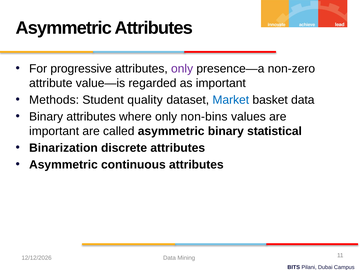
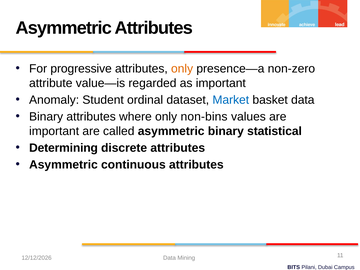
only at (182, 69) colour: purple -> orange
Methods: Methods -> Anomaly
quality: quality -> ordinal
Binarization: Binarization -> Determining
